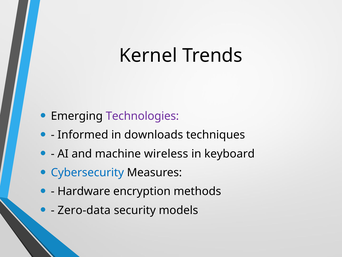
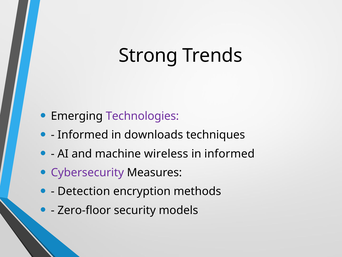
Kernel: Kernel -> Strong
in keyboard: keyboard -> informed
Cybersecurity colour: blue -> purple
Hardware: Hardware -> Detection
Zero-data: Zero-data -> Zero-floor
